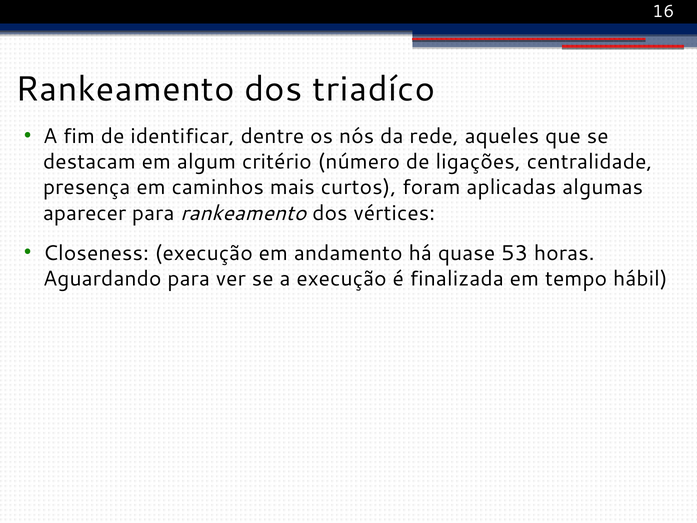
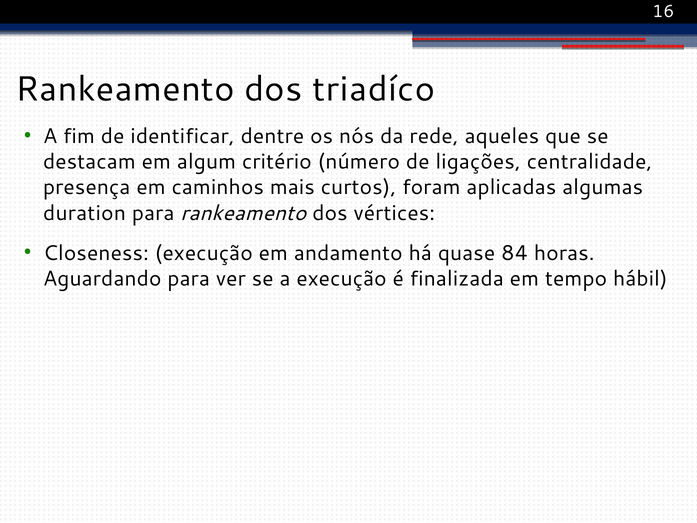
aparecer: aparecer -> duration
53: 53 -> 84
